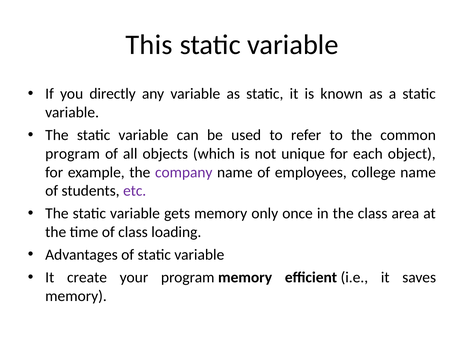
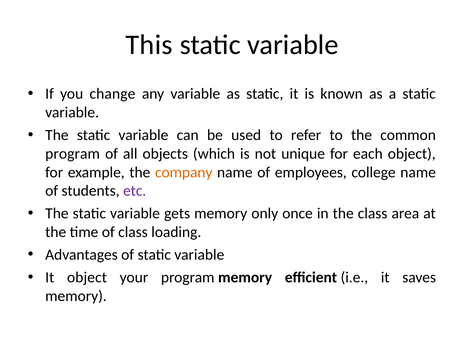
directly: directly -> change
company colour: purple -> orange
It create: create -> object
